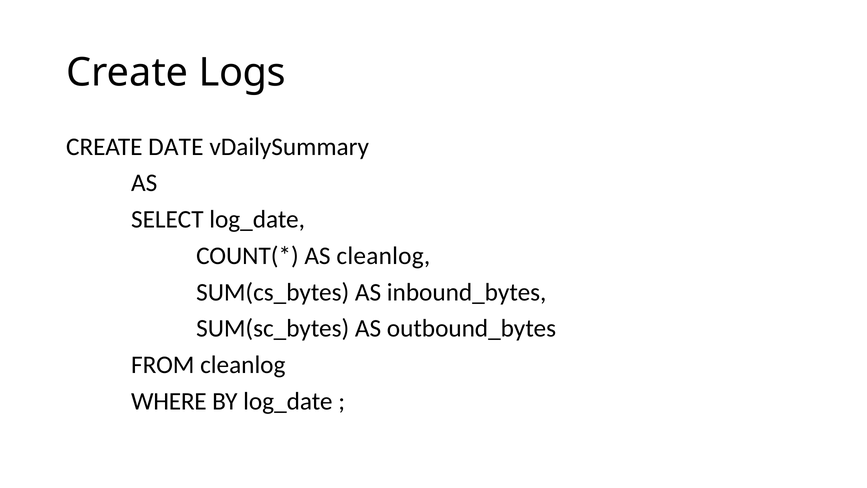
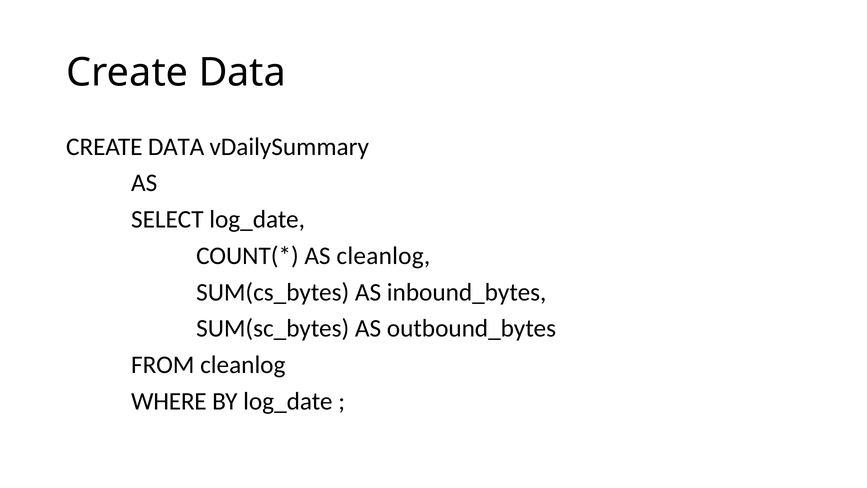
Logs at (242, 73): Logs -> Data
DATE at (176, 147): DATE -> DATA
